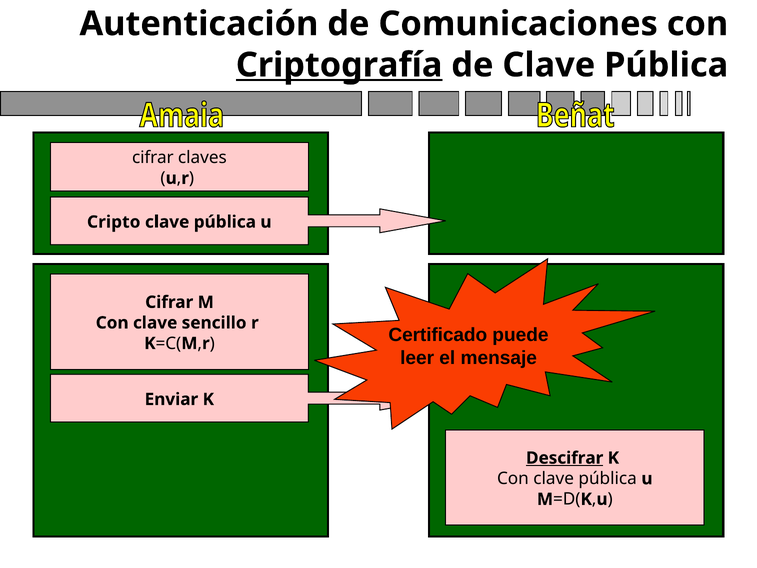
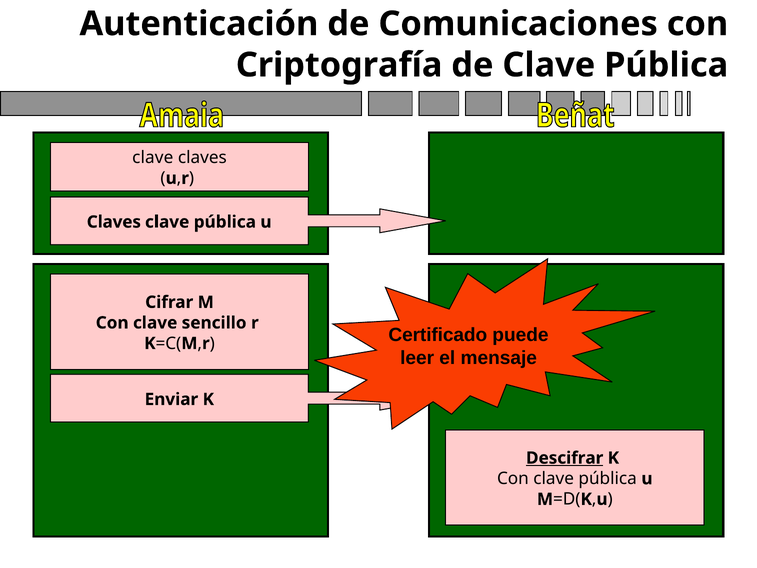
Criptografía underline: present -> none
cifrar at (153, 158): cifrar -> clave
Cripto at (114, 222): Cripto -> Claves
